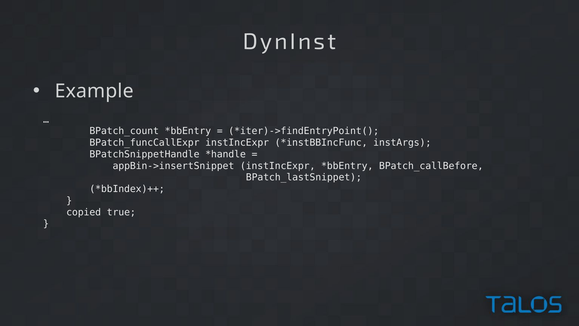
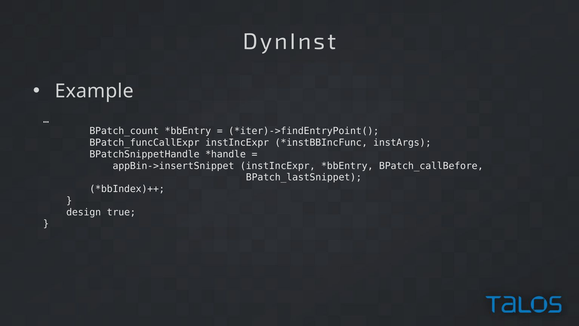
copied: copied -> design
